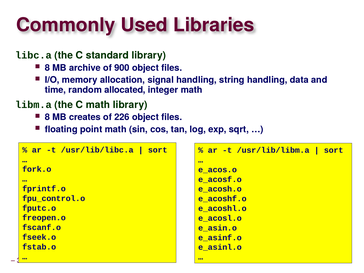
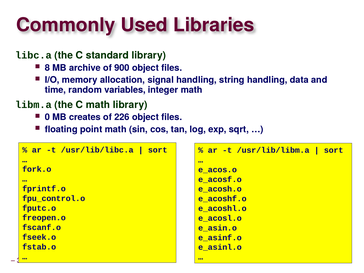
allocated: allocated -> variables
8 at (47, 117): 8 -> 0
